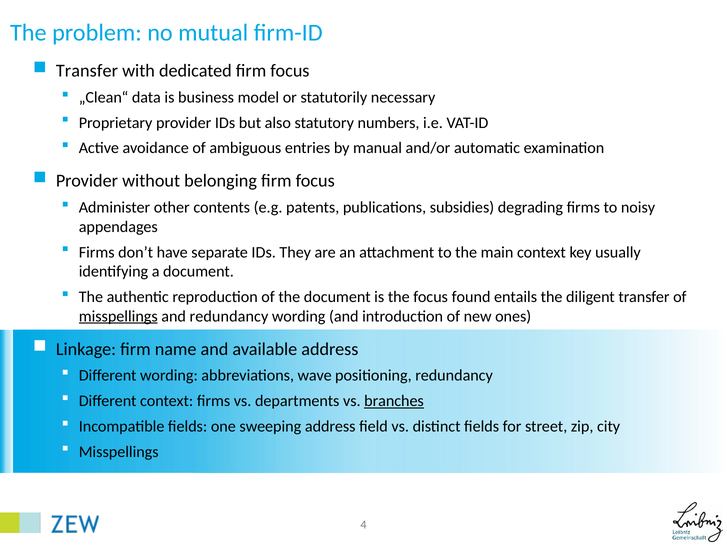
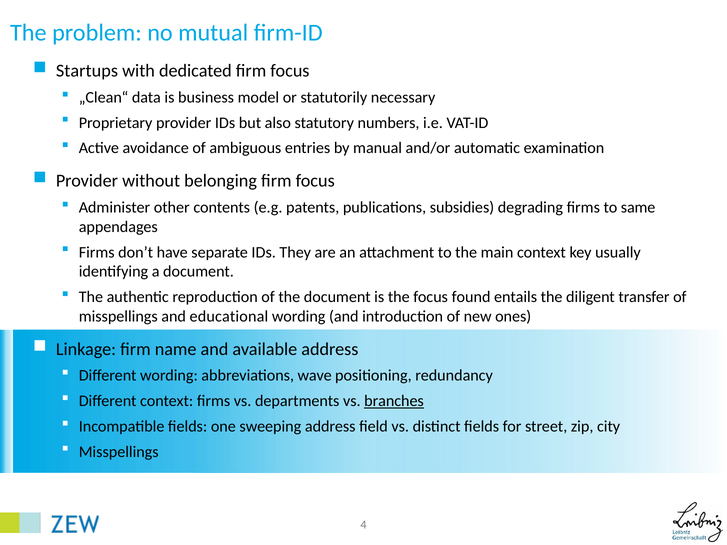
Transfer at (87, 71): Transfer -> Startups
noisy: noisy -> same
misspellings at (118, 316) underline: present -> none
and redundancy: redundancy -> educational
